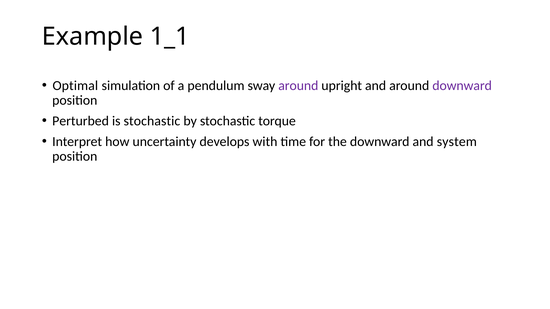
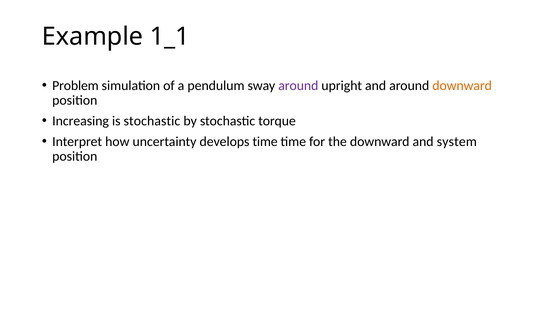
Optimal: Optimal -> Problem
downward at (462, 86) colour: purple -> orange
Perturbed: Perturbed -> Increasing
develops with: with -> time
